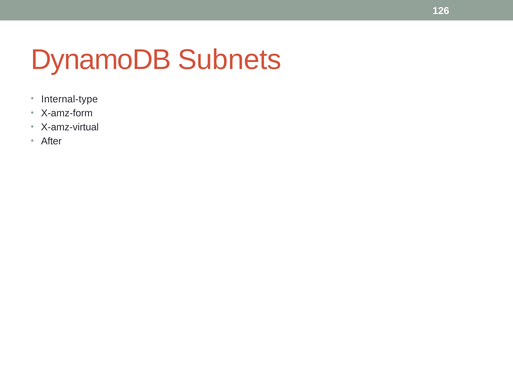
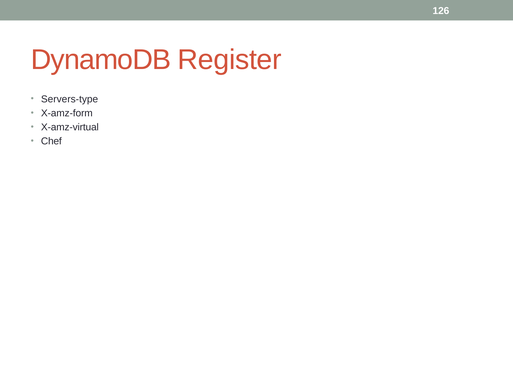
Subnets: Subnets -> Register
Internal-type: Internal-type -> Servers-type
After: After -> Chef
